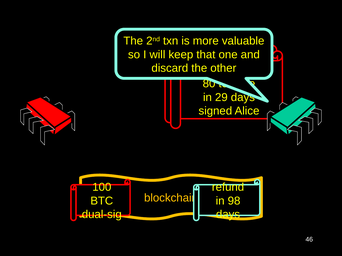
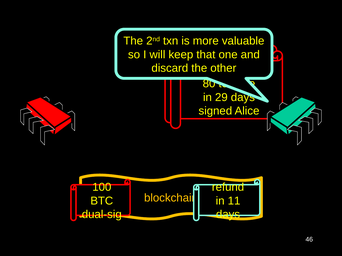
98: 98 -> 11
